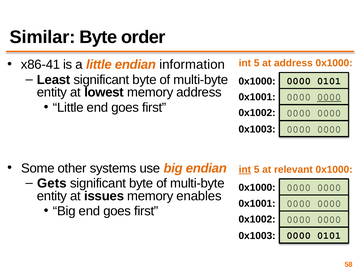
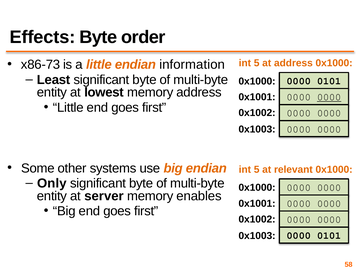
Similar: Similar -> Effects
x86-41: x86-41 -> x86-73
int at (245, 170) underline: present -> none
Gets: Gets -> Only
issues: issues -> server
